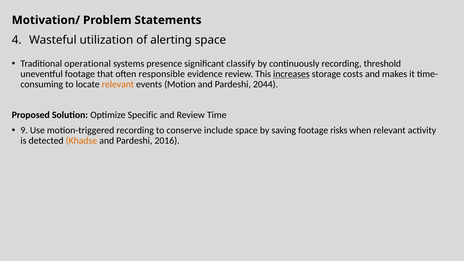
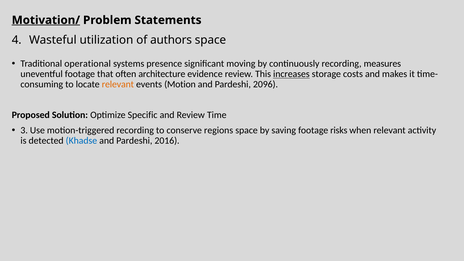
Motivation/ underline: none -> present
alerting: alerting -> authors
classify: classify -> moving
threshold: threshold -> measures
responsible: responsible -> architecture
2044: 2044 -> 2096
9: 9 -> 3
include: include -> regions
Khadse colour: orange -> blue
